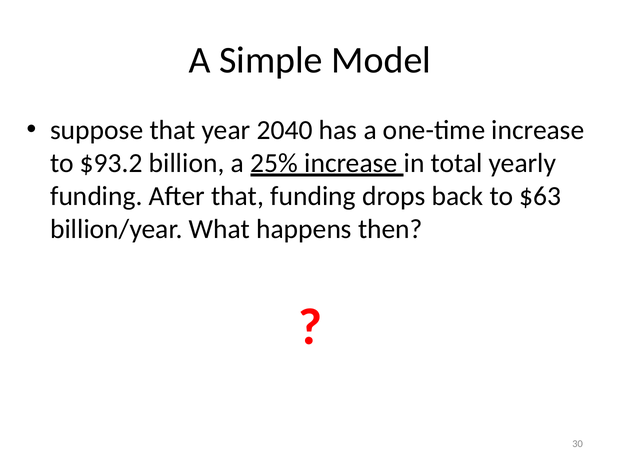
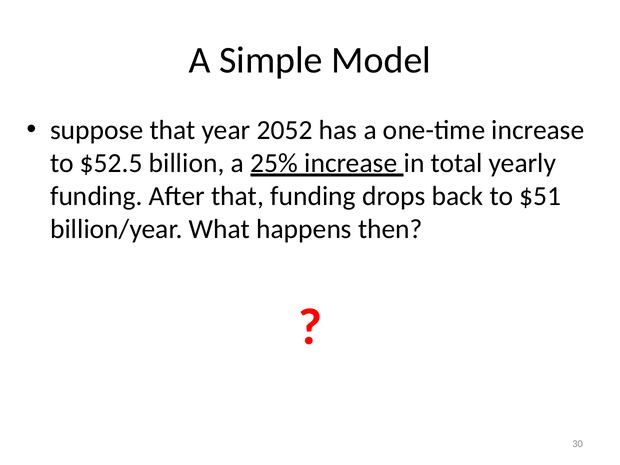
2040: 2040 -> 2052
$93.2: $93.2 -> $52.5
$63: $63 -> $51
